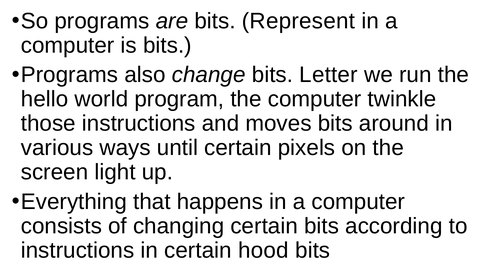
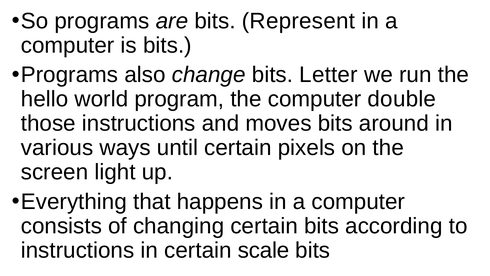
twinkle: twinkle -> double
hood: hood -> scale
